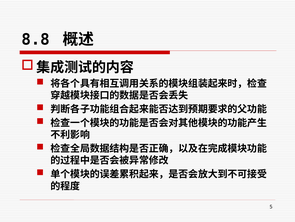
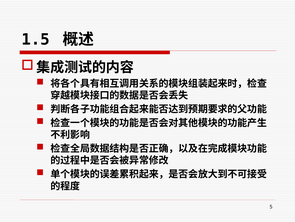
8.8: 8.8 -> 1.5
